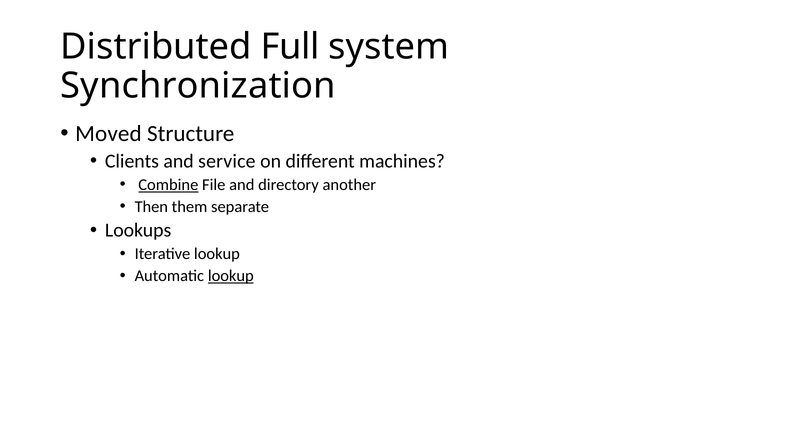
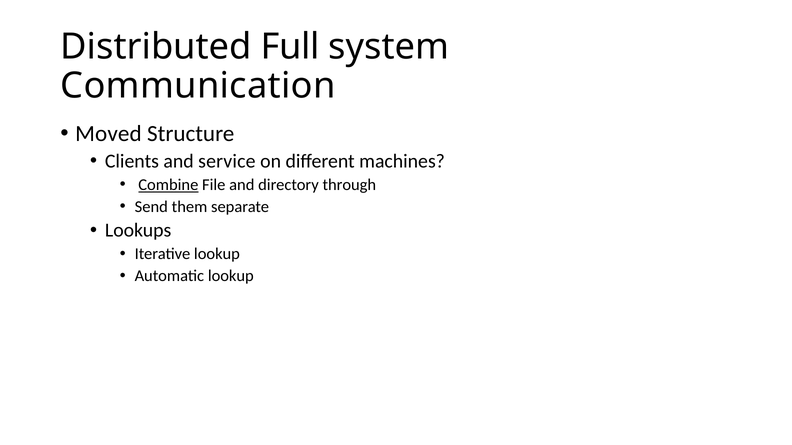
Synchronization: Synchronization -> Communication
another: another -> through
Then: Then -> Send
lookup at (231, 276) underline: present -> none
